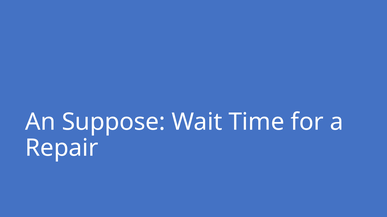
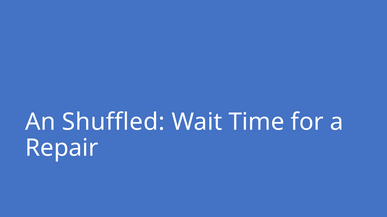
Suppose: Suppose -> Shuffled
